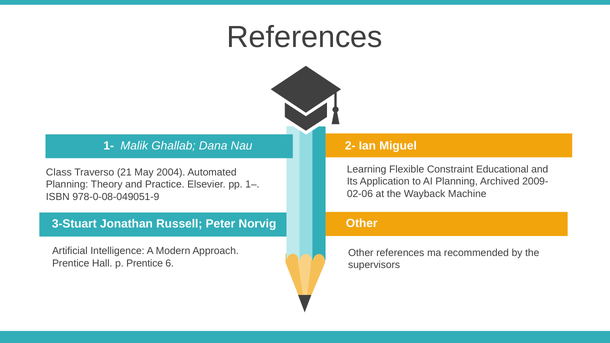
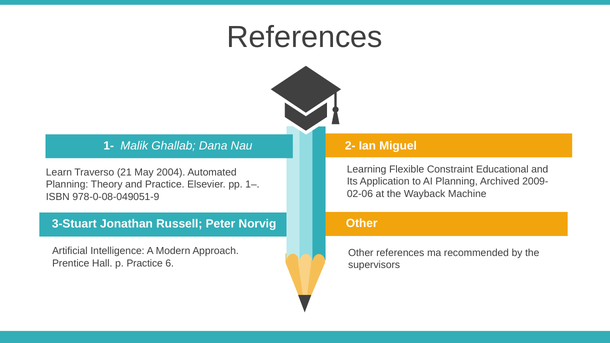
Class: Class -> Learn
p Prentice: Prentice -> Practice
